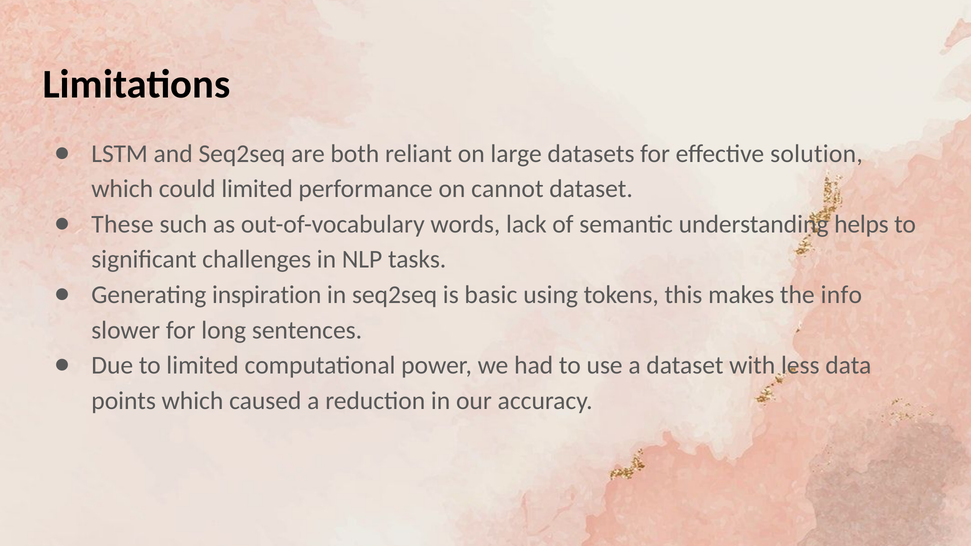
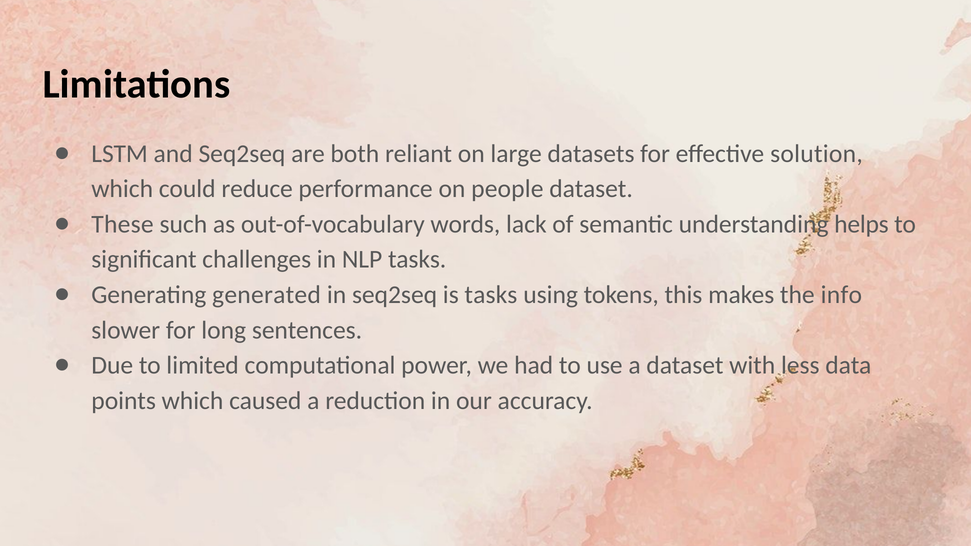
could limited: limited -> reduce
cannot: cannot -> people
inspiration: inspiration -> generated
is basic: basic -> tasks
